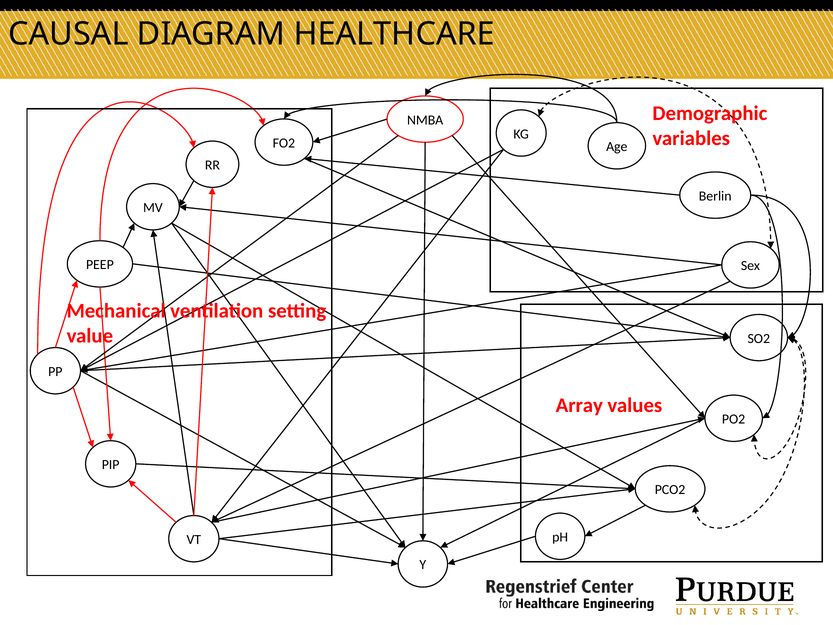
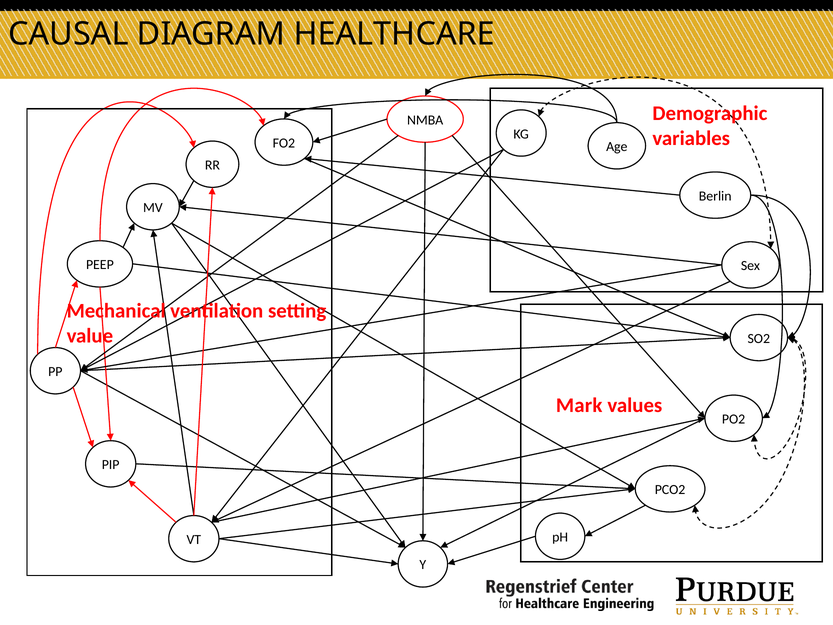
Array: Array -> Mark
